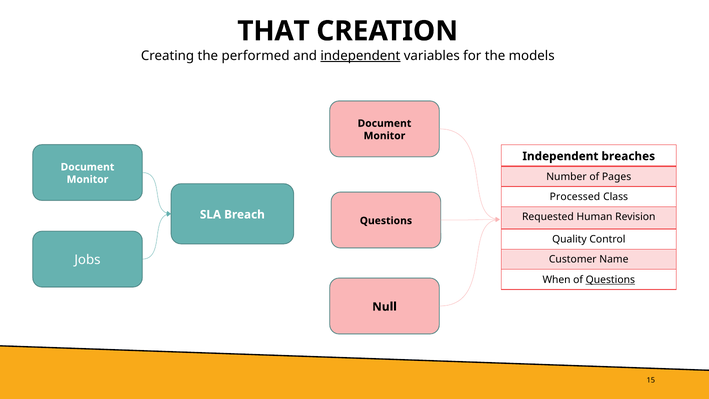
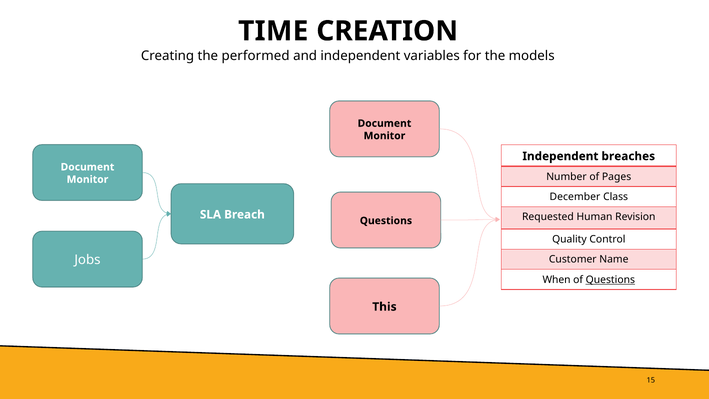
THAT: THAT -> TIME
independent at (360, 56) underline: present -> none
Processed: Processed -> December
Null: Null -> This
